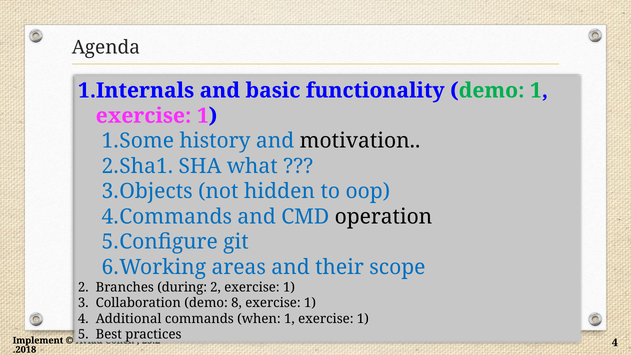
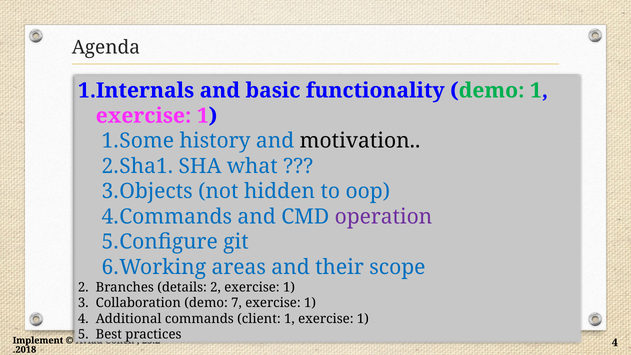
operation colour: black -> purple
during: during -> details
8: 8 -> 7
when: when -> client
